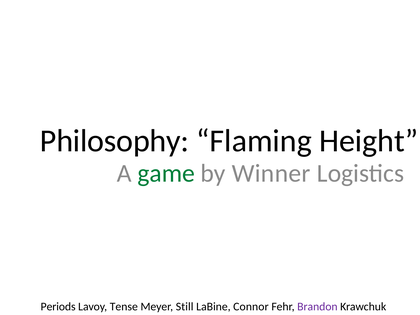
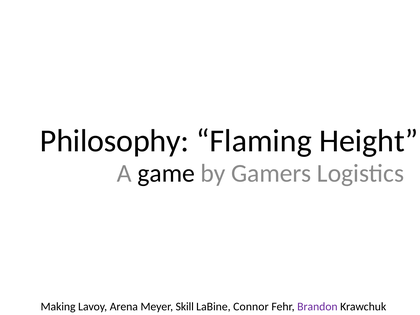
game colour: green -> black
Winner: Winner -> Gamers
Periods: Periods -> Making
Tense: Tense -> Arena
Still: Still -> Skill
